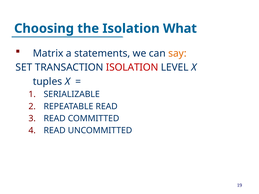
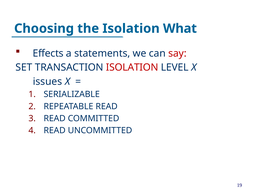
Matrix: Matrix -> Effects
say colour: orange -> red
tuples: tuples -> issues
